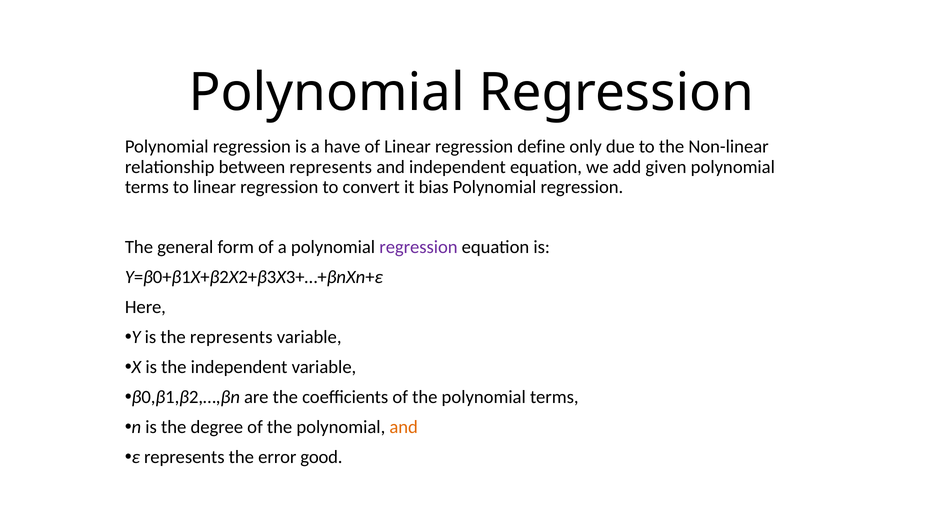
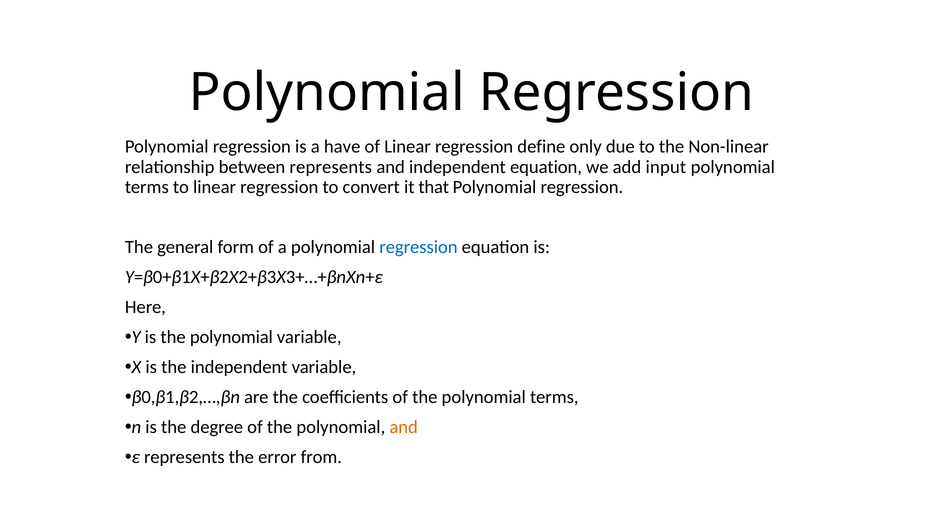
given: given -> input
bias: bias -> that
regression at (418, 247) colour: purple -> blue
is the represents: represents -> polynomial
good: good -> from
